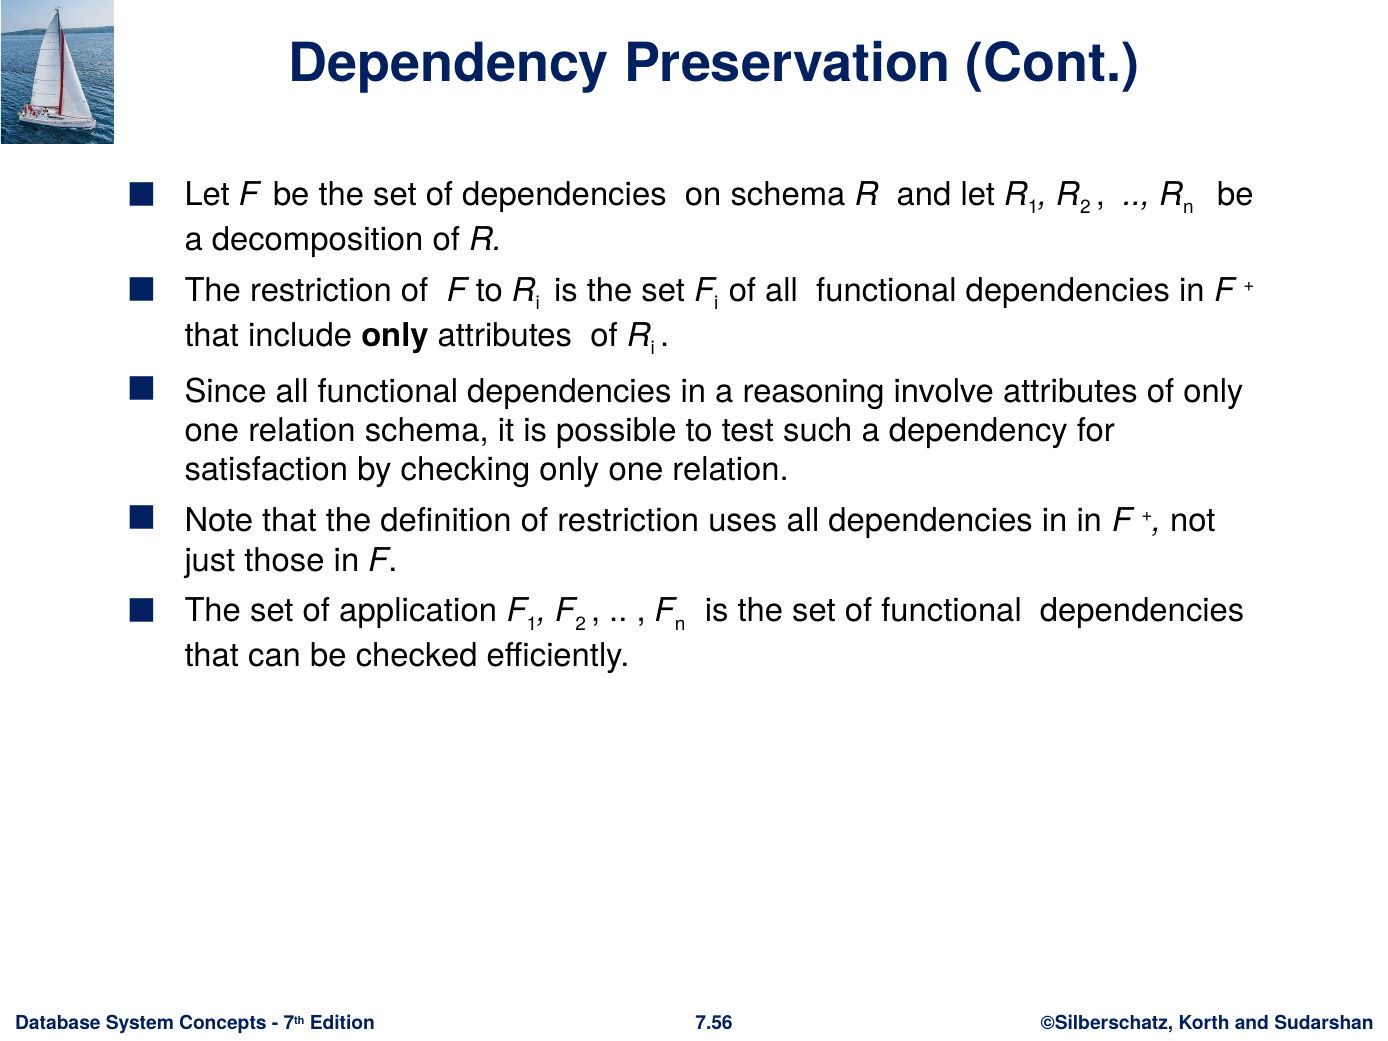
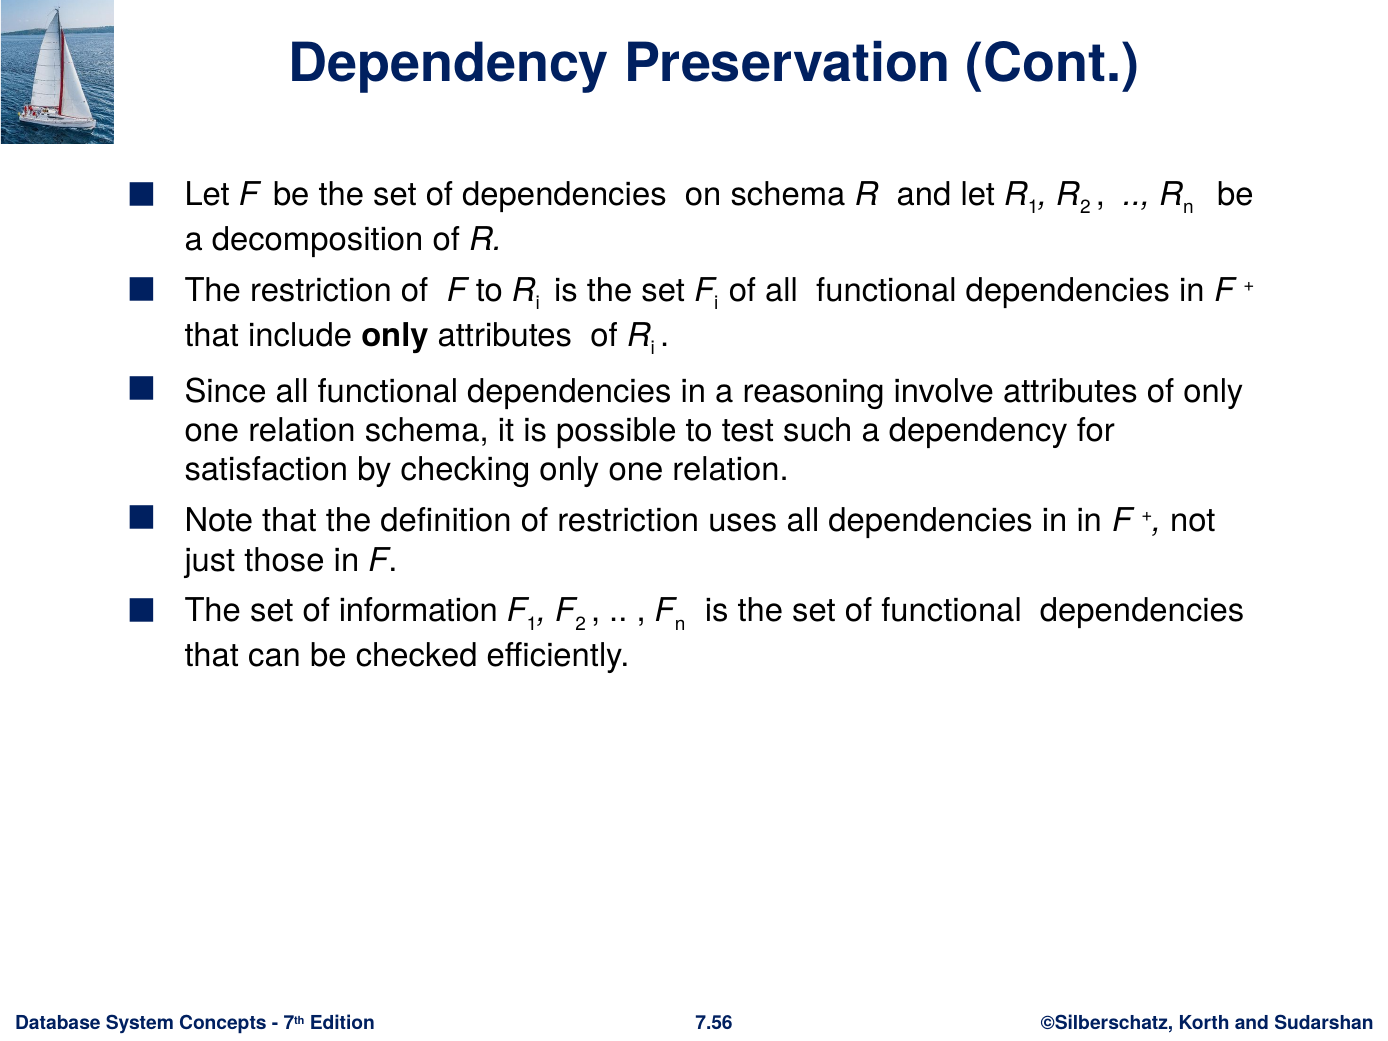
application: application -> information
